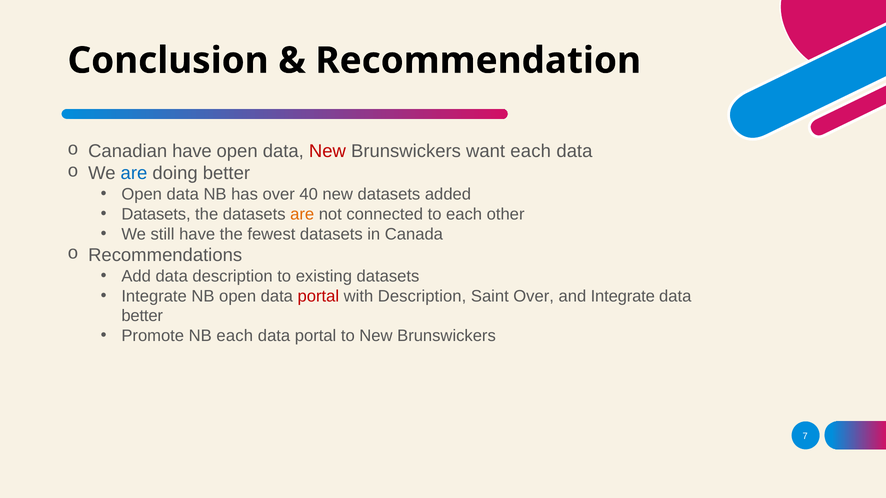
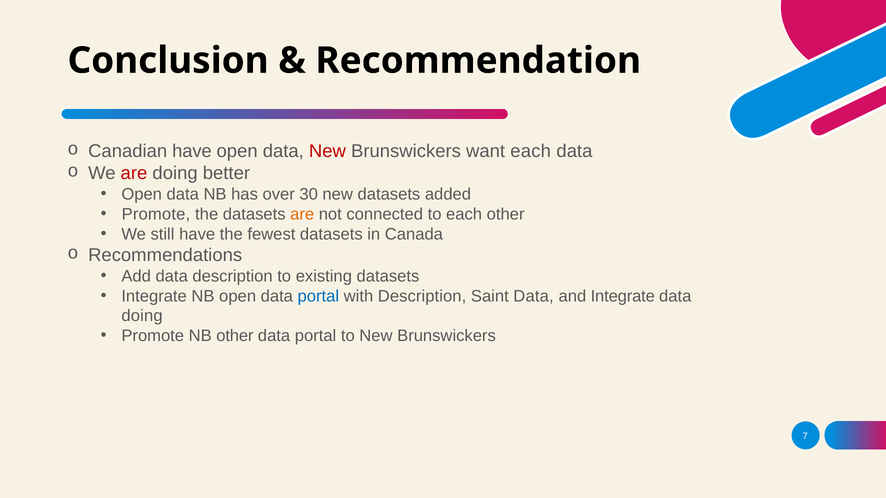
are at (134, 173) colour: blue -> red
40: 40 -> 30
Datasets at (156, 214): Datasets -> Promote
portal at (318, 296) colour: red -> blue
Saint Over: Over -> Data
better at (142, 316): better -> doing
NB each: each -> other
